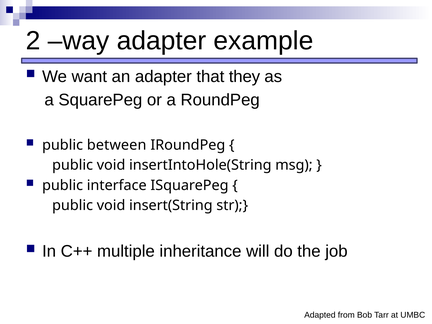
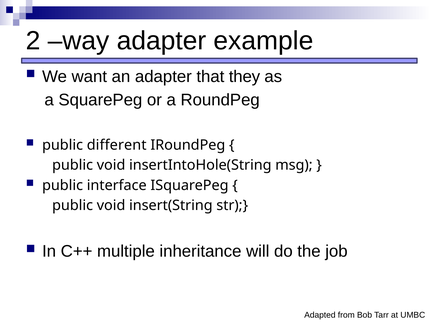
between: between -> different
